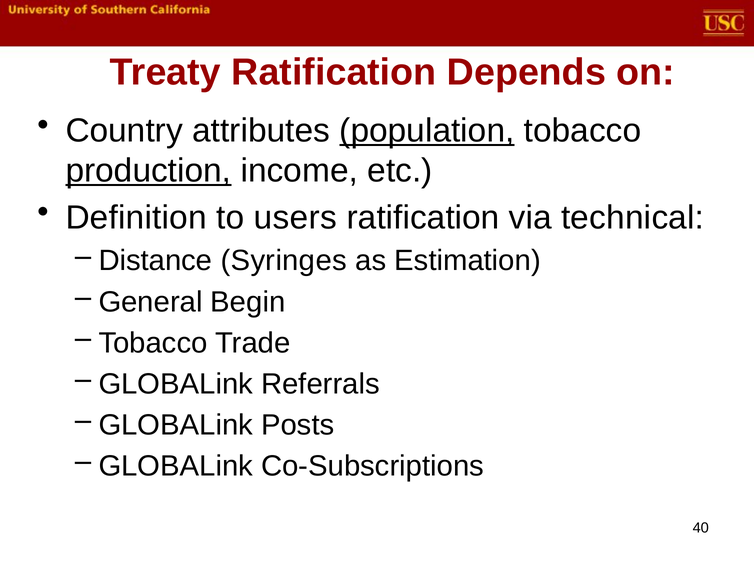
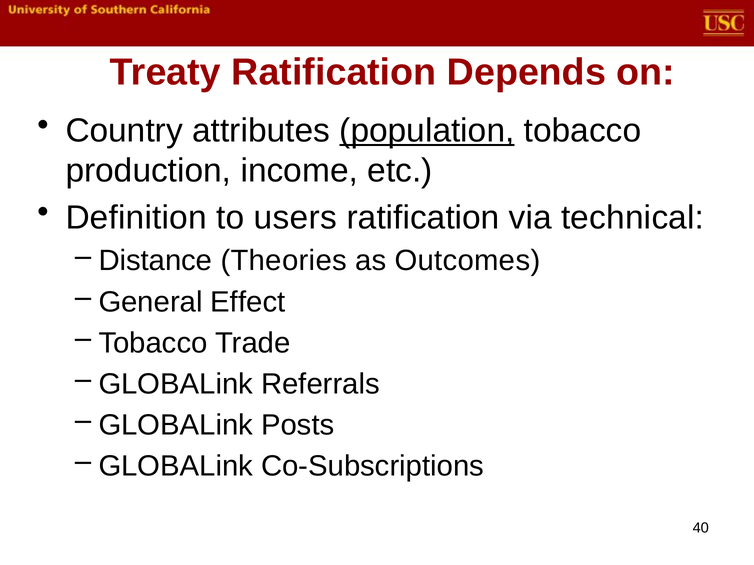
production underline: present -> none
Syringes: Syringes -> Theories
Estimation: Estimation -> Outcomes
Begin: Begin -> Effect
